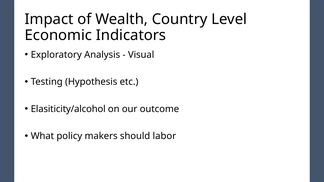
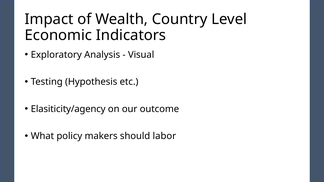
Elasiticity/alcohol: Elasiticity/alcohol -> Elasiticity/agency
